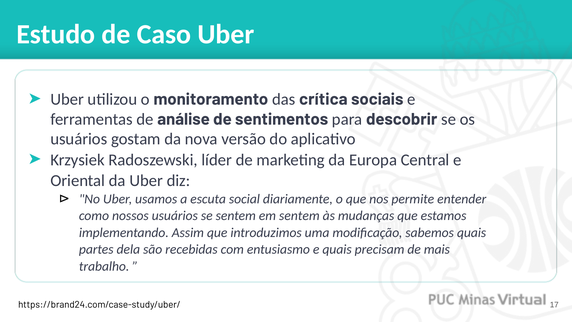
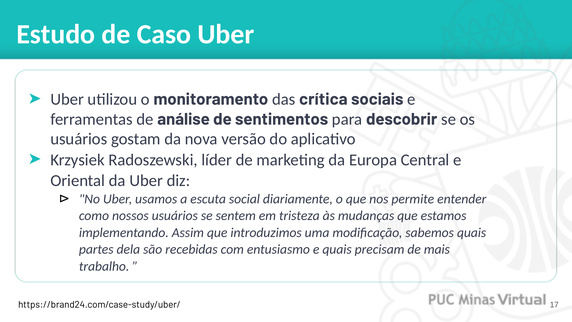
em sentem: sentem -> tristeza
